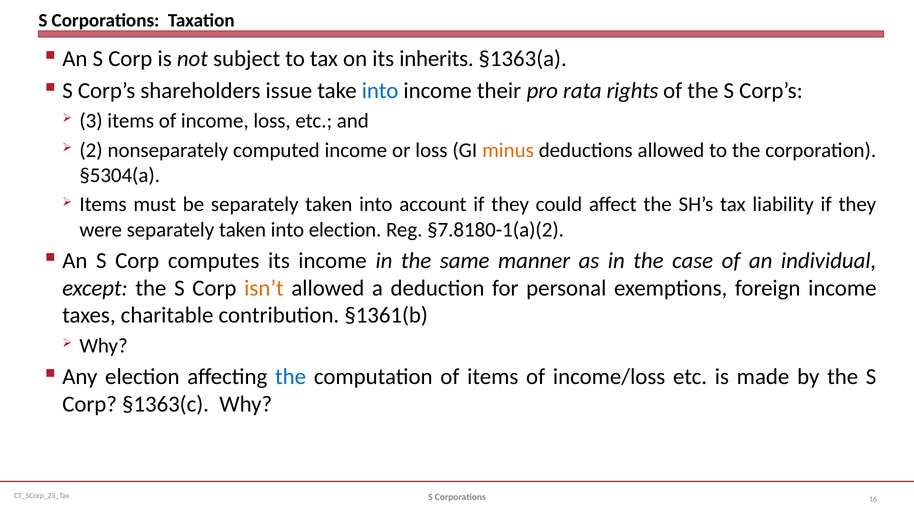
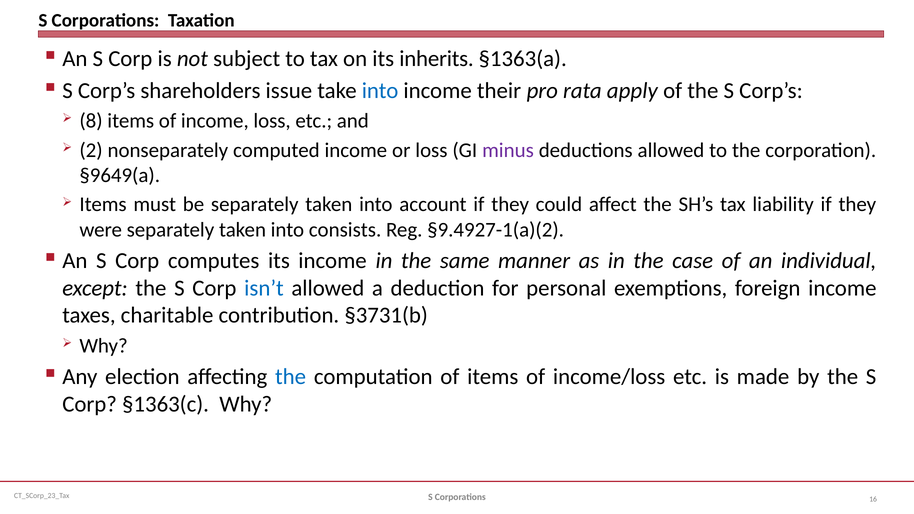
rights: rights -> apply
3: 3 -> 8
minus colour: orange -> purple
§5304(a: §5304(a -> §9649(a
into election: election -> consists
§7.8180-1(a)(2: §7.8180-1(a)(2 -> §9.4927-1(a)(2
isn’t colour: orange -> blue
§1361(b: §1361(b -> §3731(b
